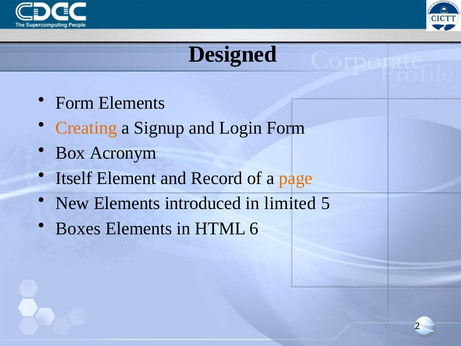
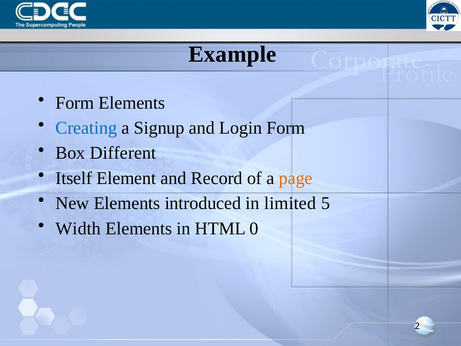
Designed: Designed -> Example
Creating colour: orange -> blue
Acronym: Acronym -> Different
Boxes: Boxes -> Width
6: 6 -> 0
